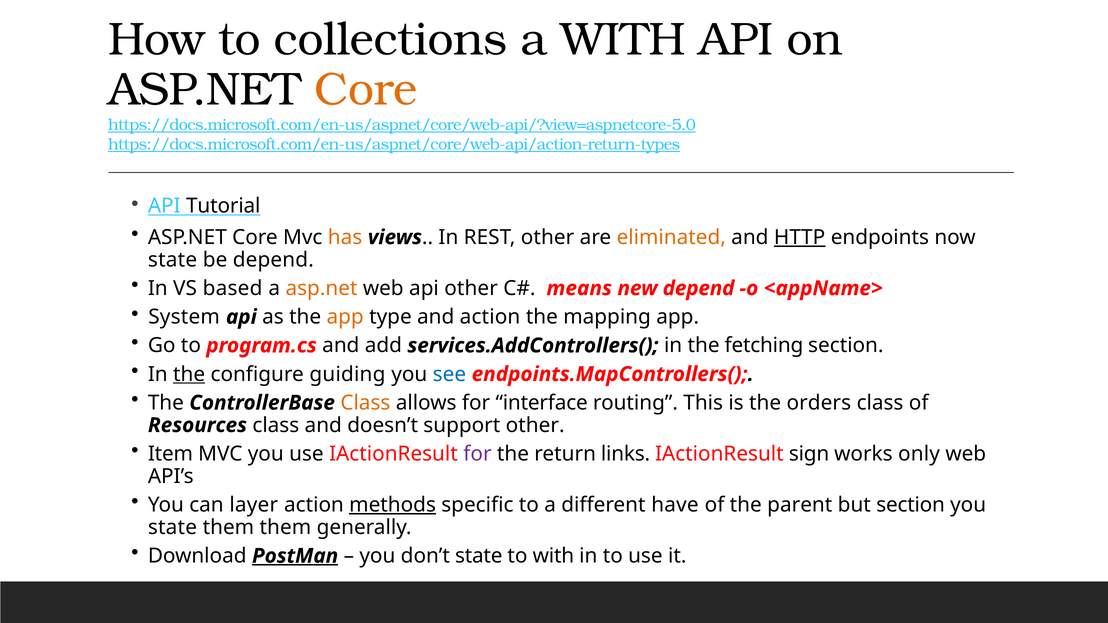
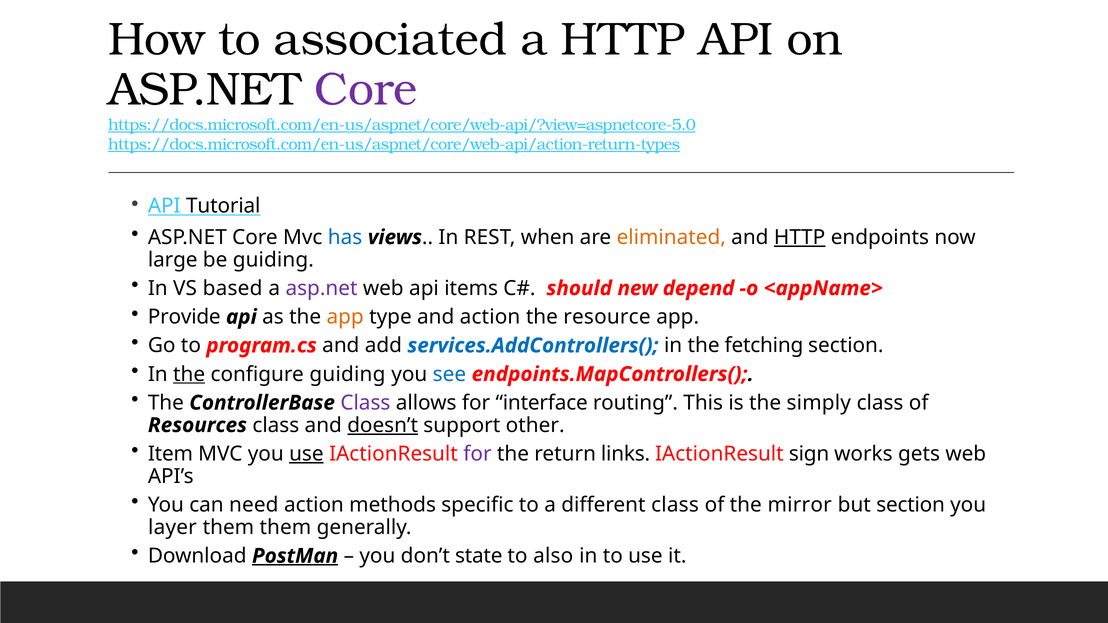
collections: collections -> associated
a WITH: WITH -> HTTP
Core at (366, 90) colour: orange -> purple
has colour: orange -> blue
REST other: other -> when
state at (173, 260): state -> large
be depend: depend -> guiding
asp.net at (322, 288) colour: orange -> purple
api other: other -> items
means: means -> should
System: System -> Provide
mapping: mapping -> resource
services.AddControllers( colour: black -> blue
Class at (365, 403) colour: orange -> purple
orders: orders -> simply
doesn’t underline: none -> present
use at (306, 454) underline: none -> present
only: only -> gets
layer: layer -> need
methods underline: present -> none
different have: have -> class
parent: parent -> mirror
state at (172, 528): state -> layer
to with: with -> also
